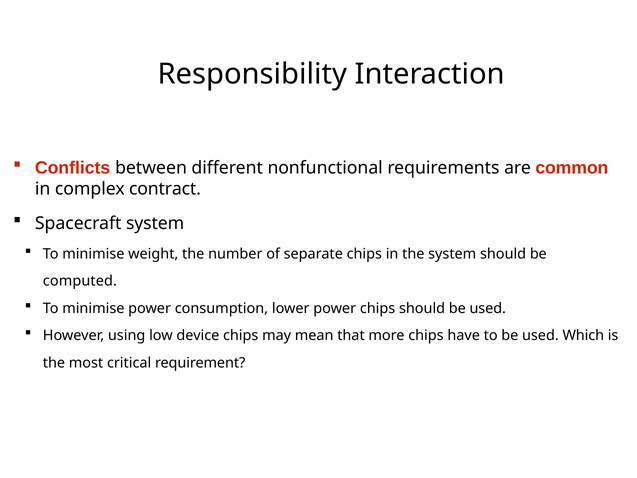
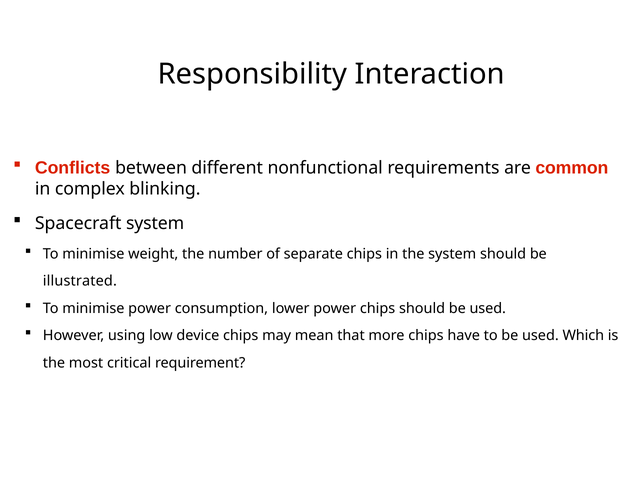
contract: contract -> blinking
computed: computed -> illustrated
